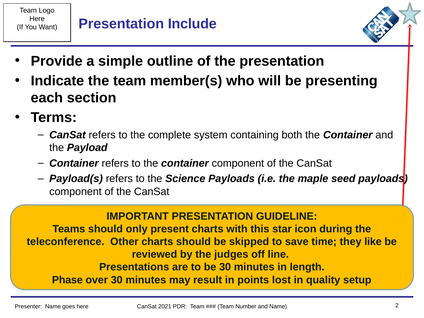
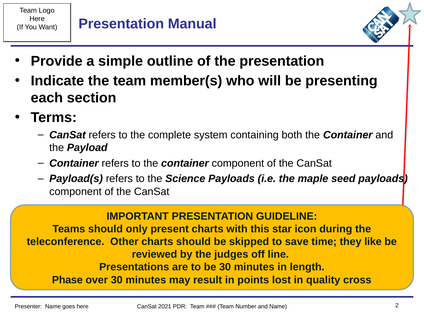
Include: Include -> Manual
setup: setup -> cross
